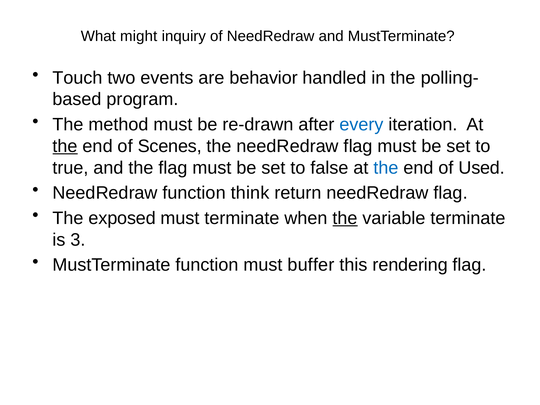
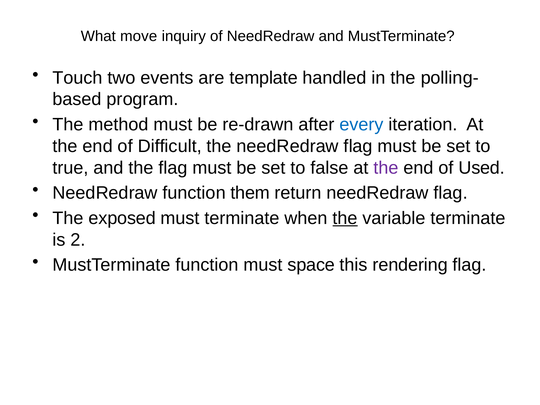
might: might -> move
behavior: behavior -> template
the at (65, 146) underline: present -> none
Scenes: Scenes -> Difficult
the at (386, 168) colour: blue -> purple
think: think -> them
3: 3 -> 2
buffer: buffer -> space
